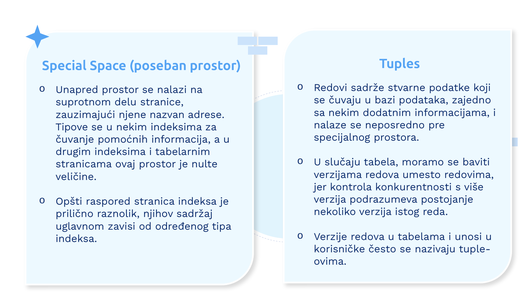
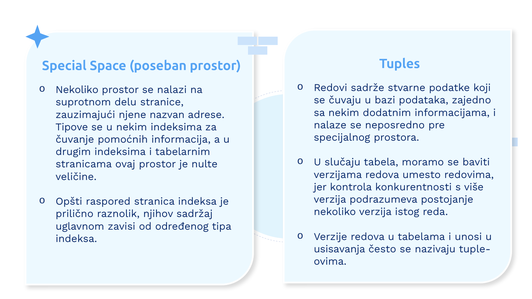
Unapred at (77, 90): Unapred -> Nekoliko
korisničke: korisničke -> usisavanja
